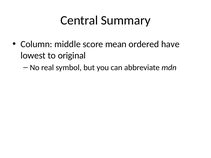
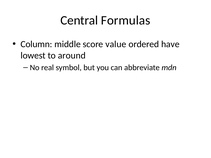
Summary: Summary -> Formulas
mean: mean -> value
original: original -> around
